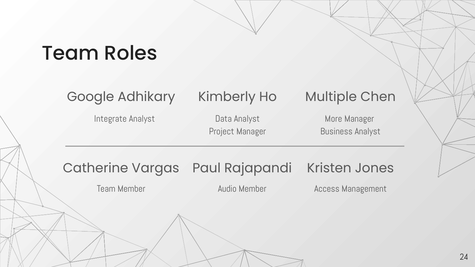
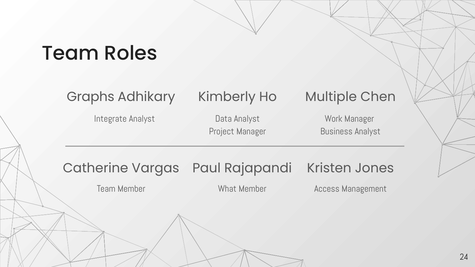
Google: Google -> Graphs
More: More -> Work
Audio: Audio -> What
